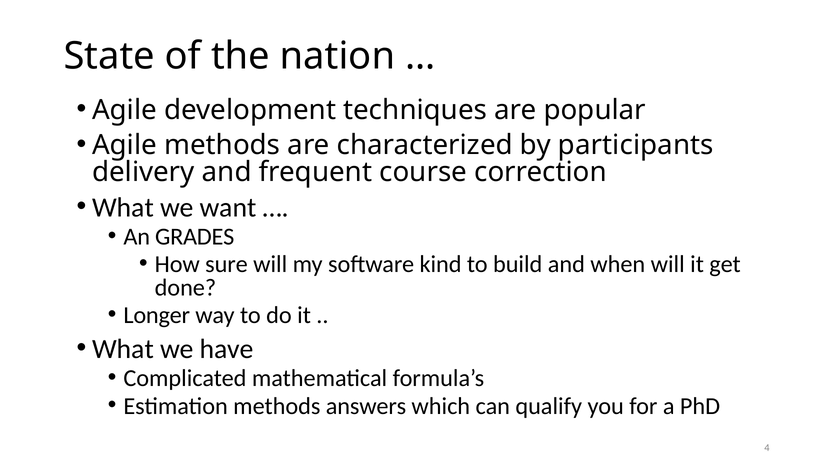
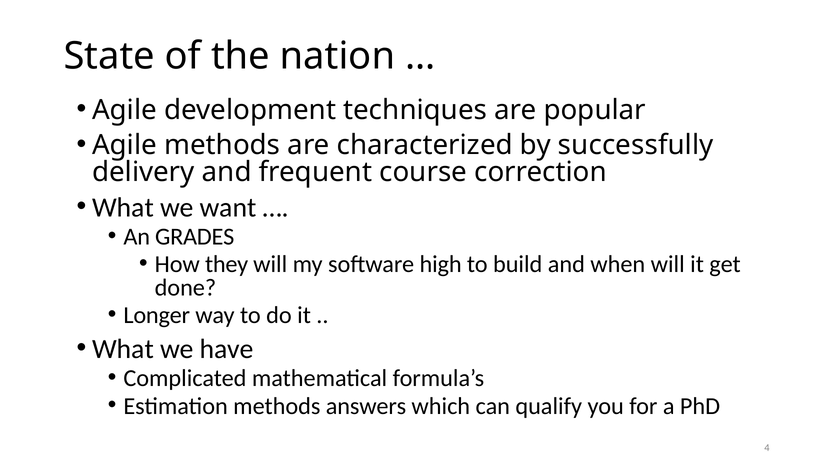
participants: participants -> successfully
sure: sure -> they
kind: kind -> high
